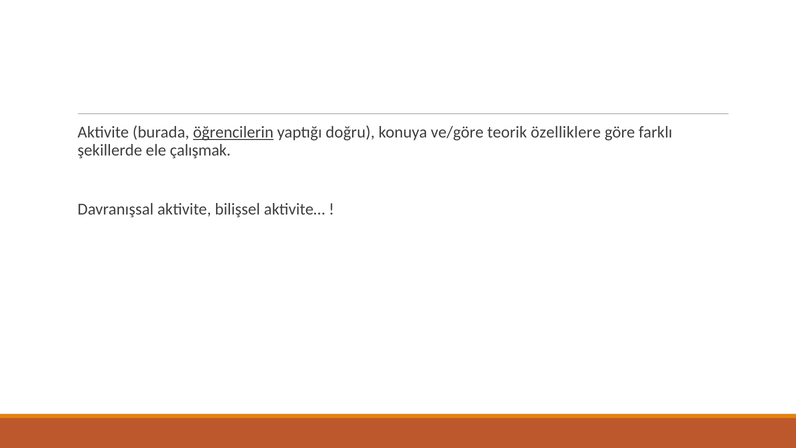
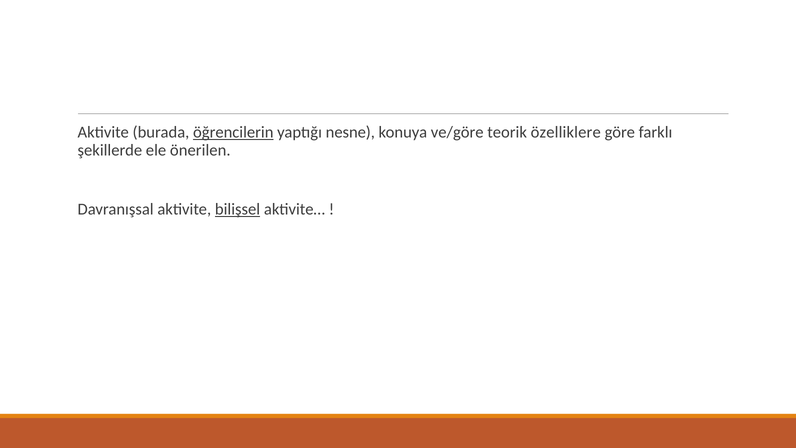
doğru: doğru -> nesne
çalışmak: çalışmak -> önerilen
bilişsel underline: none -> present
